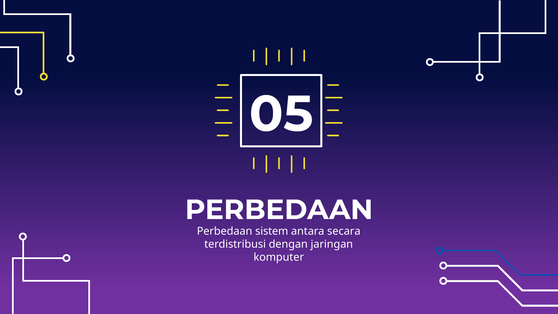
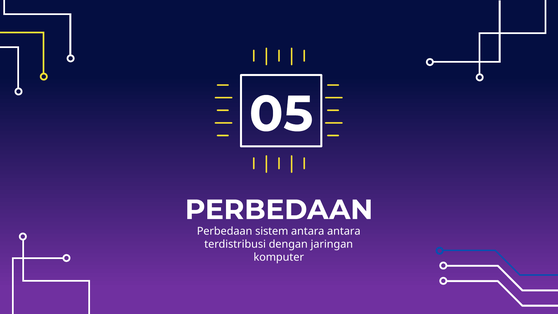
antara secara: secara -> antara
